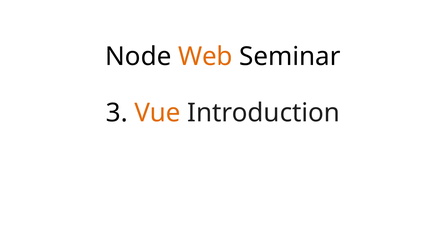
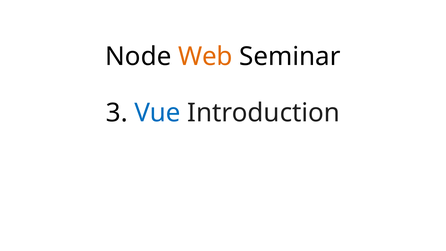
Vue colour: orange -> blue
